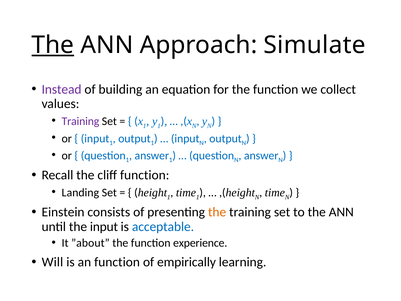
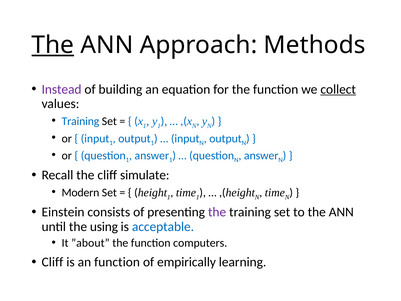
Simulate: Simulate -> Methods
collect underline: none -> present
Training at (80, 121) colour: purple -> blue
cliff function: function -> simulate
Landing: Landing -> Modern
the at (217, 212) colour: orange -> purple
the input: input -> using
experience: experience -> computers
Will at (52, 262): Will -> Cliff
